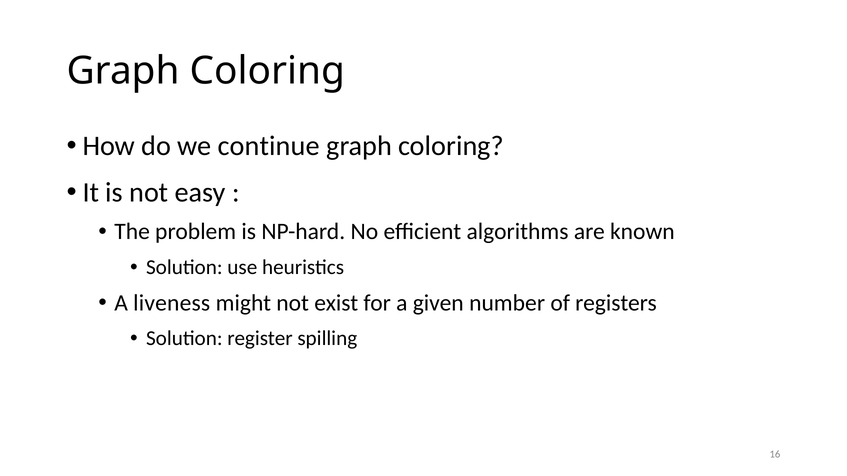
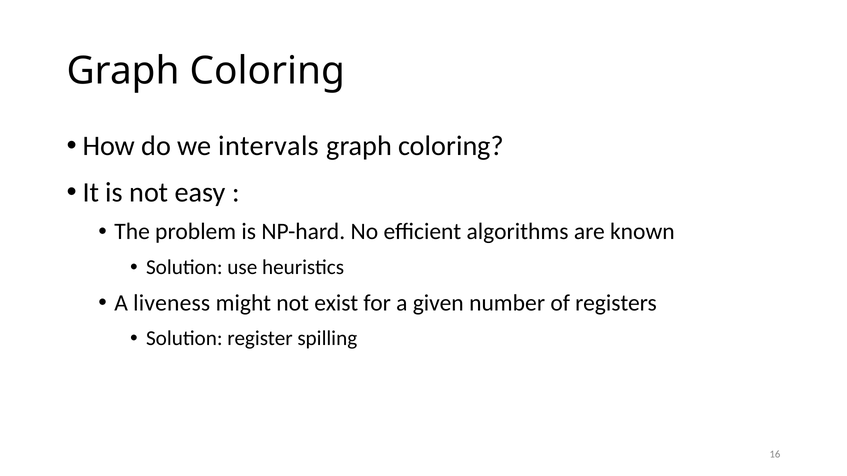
continue: continue -> intervals
